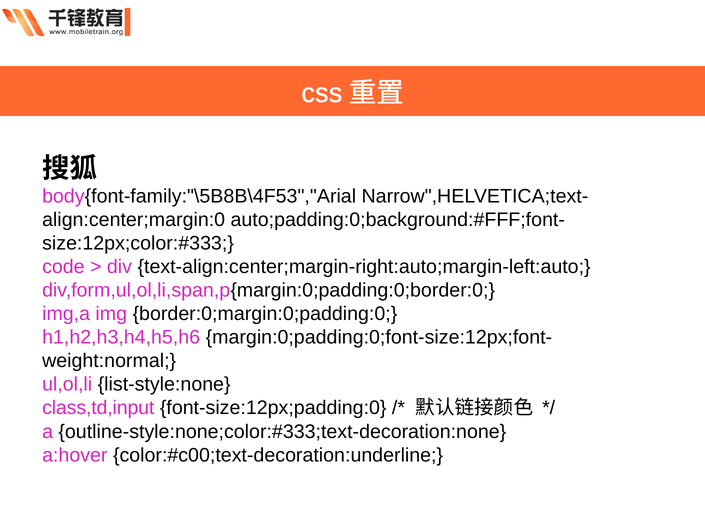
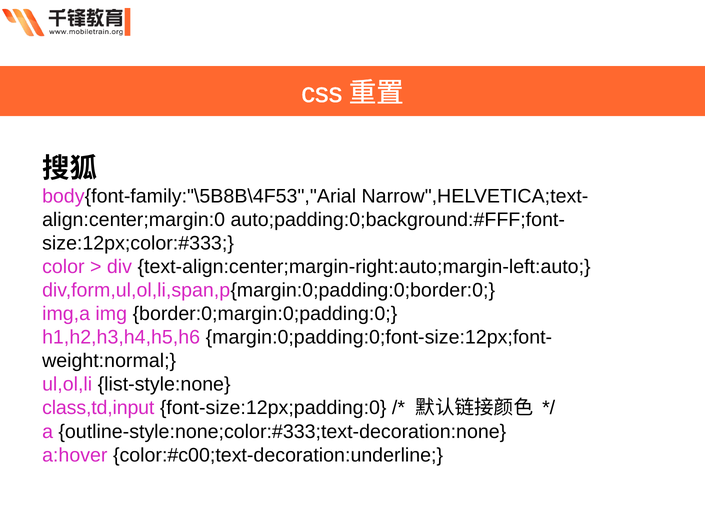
code: code -> color
